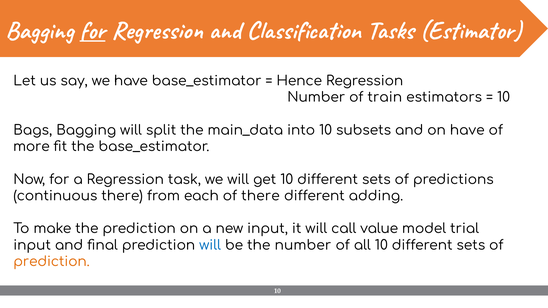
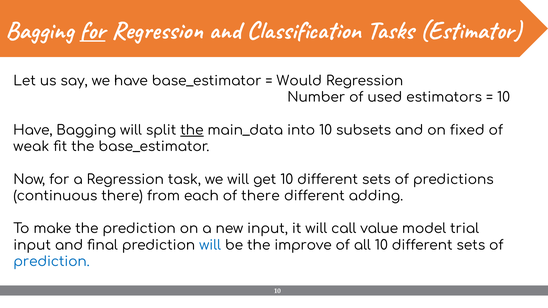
Hence: Hence -> Would
train: train -> used
Bags at (33, 130): Bags -> Have
the at (192, 130) underline: none -> present
on have: have -> fixed
more: more -> weak
the number: number -> improve
prediction at (51, 262) colour: orange -> blue
